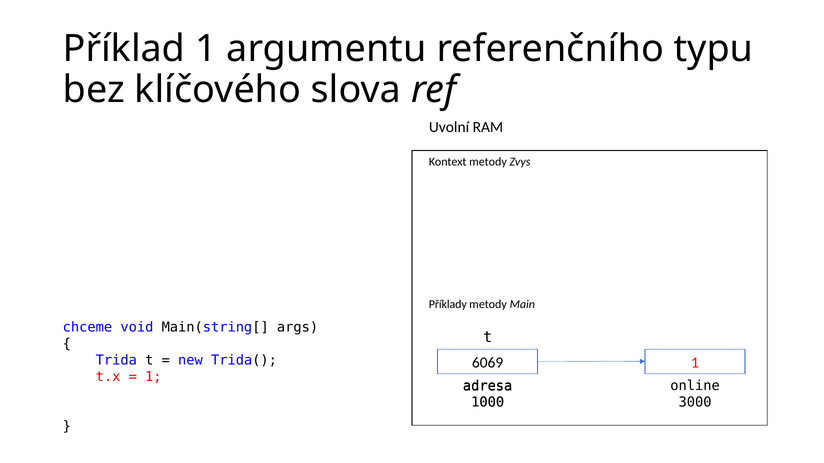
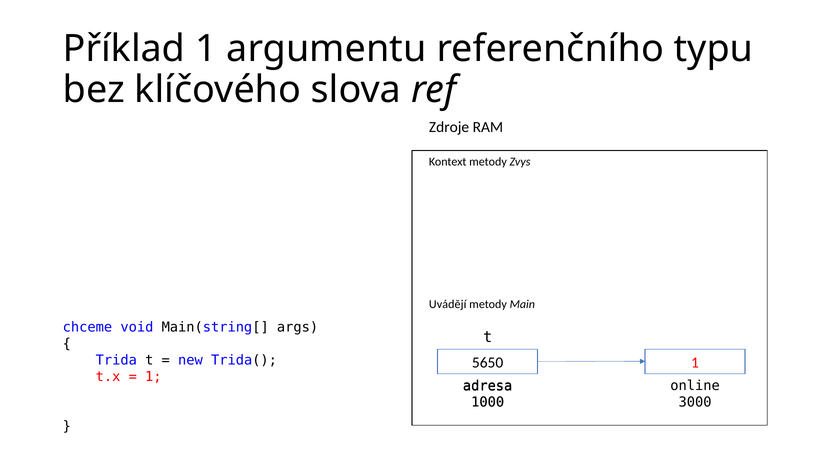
Uvolní: Uvolní -> Zdroje
Příklady: Příklady -> Uvádějí
6069: 6069 -> 5650
